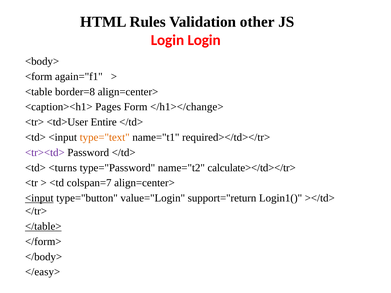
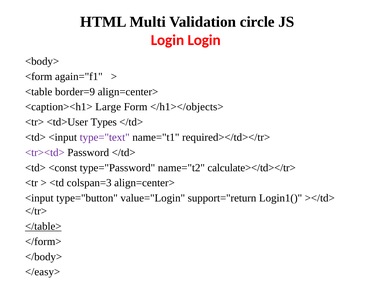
Rules: Rules -> Multi
other: other -> circle
border=8: border=8 -> border=9
Pages: Pages -> Large
</h1></change>: </h1></change> -> </h1></objects>
Entire: Entire -> Types
type="text colour: orange -> purple
<turns: <turns -> <const
colspan=7: colspan=7 -> colspan=3
<input at (39, 198) underline: present -> none
